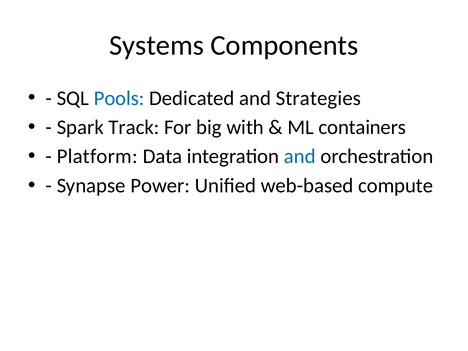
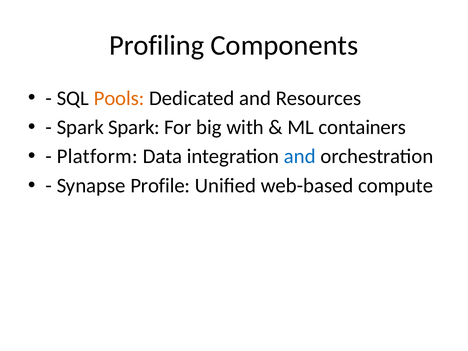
Systems: Systems -> Profiling
Pools colour: blue -> orange
Strategies: Strategies -> Resources
Spark Track: Track -> Spark
Power: Power -> Profile
